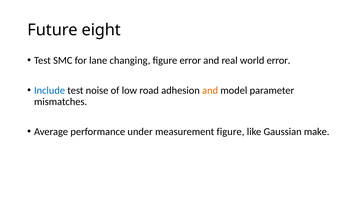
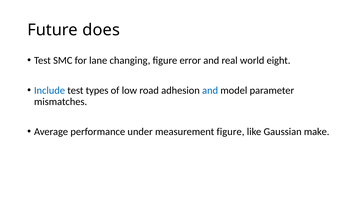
eight: eight -> does
world error: error -> eight
noise: noise -> types
and at (210, 91) colour: orange -> blue
